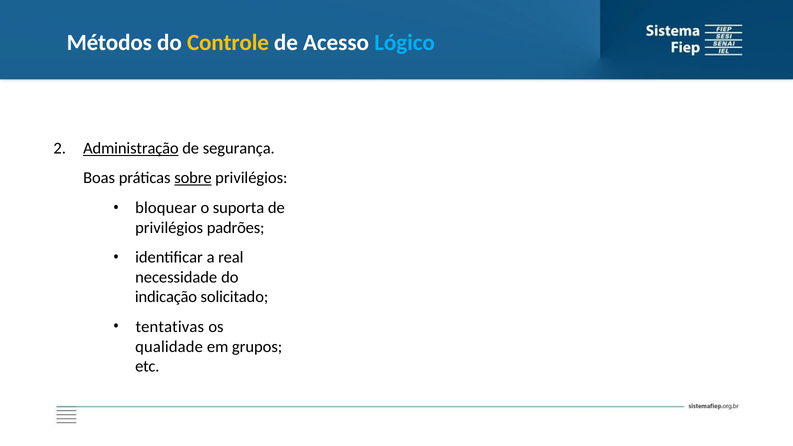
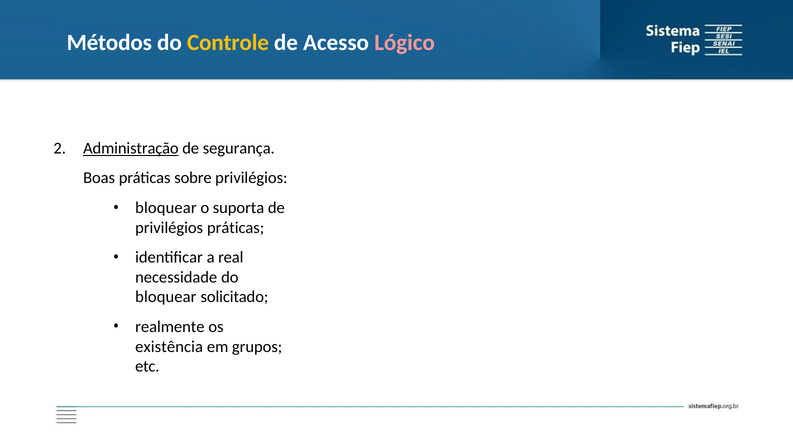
Lógico colour: light blue -> pink
sobre underline: present -> none
privilégios padrões: padrões -> práticas
indicação at (166, 297): indicação -> bloquear
tentativas: tentativas -> realmente
qualidade: qualidade -> existência
